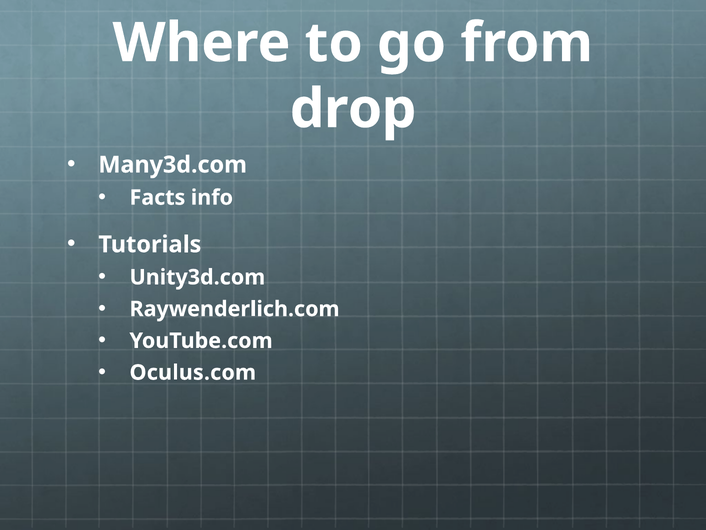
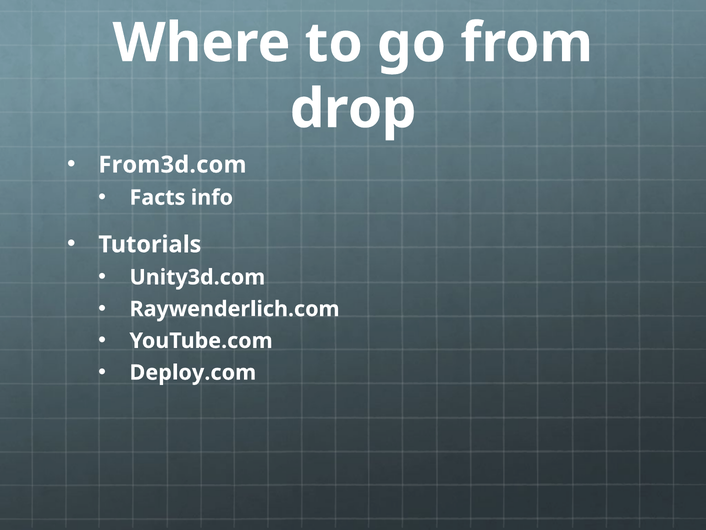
Many3d.com: Many3d.com -> From3d.com
Oculus.com: Oculus.com -> Deploy.com
